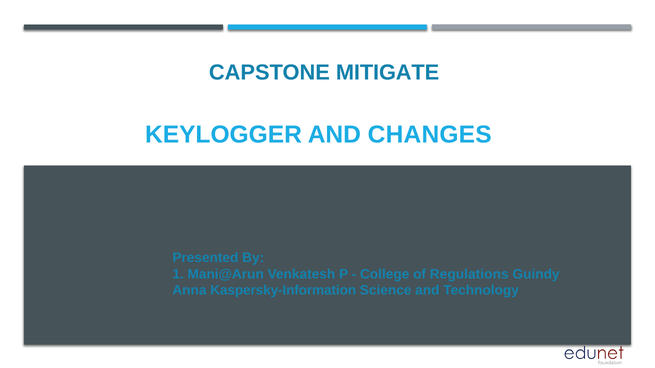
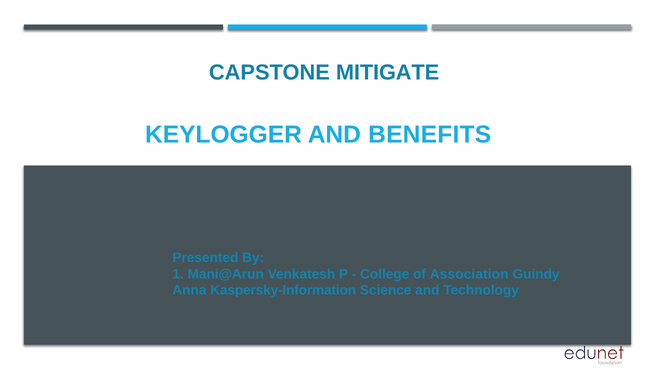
CHANGES: CHANGES -> BENEFITS
Regulations: Regulations -> Association
